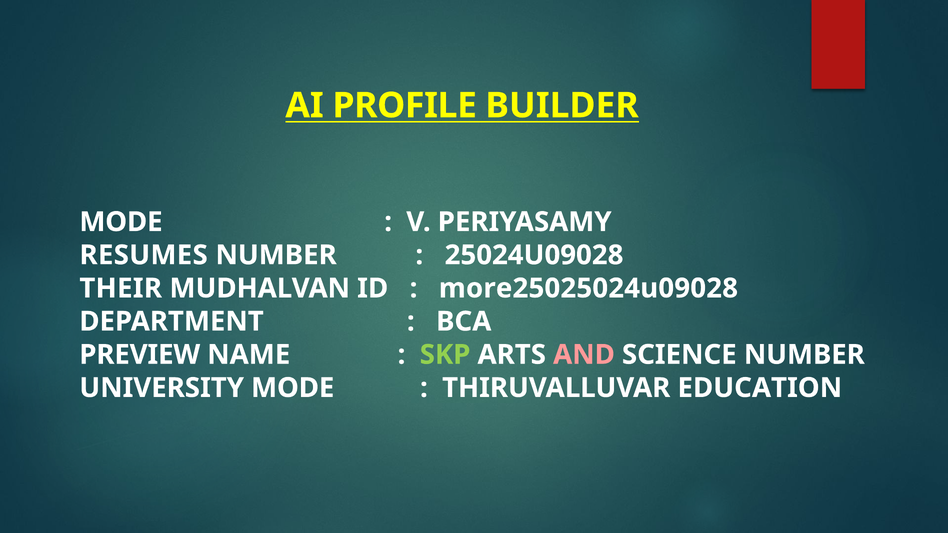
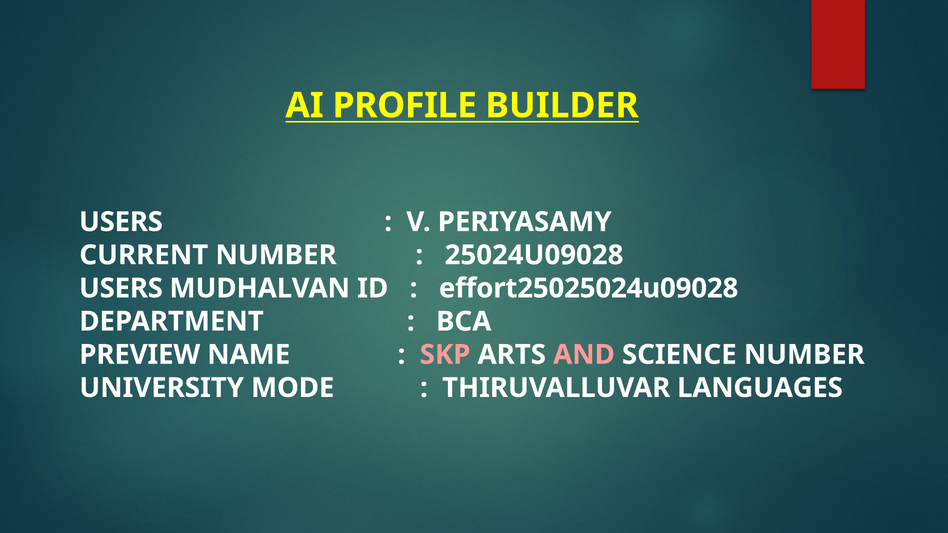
MODE at (121, 222): MODE -> USERS
RESUMES: RESUMES -> CURRENT
THEIR at (121, 288): THEIR -> USERS
more25025024u09028: more25025024u09028 -> effort25025024u09028
SKP colour: light green -> pink
EDUCATION: EDUCATION -> LANGUAGES
